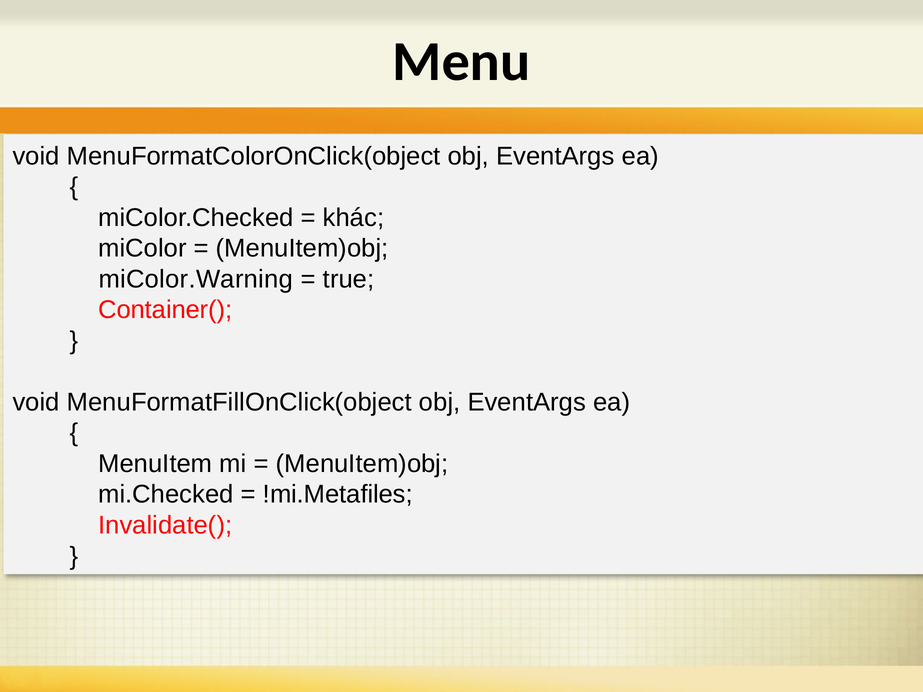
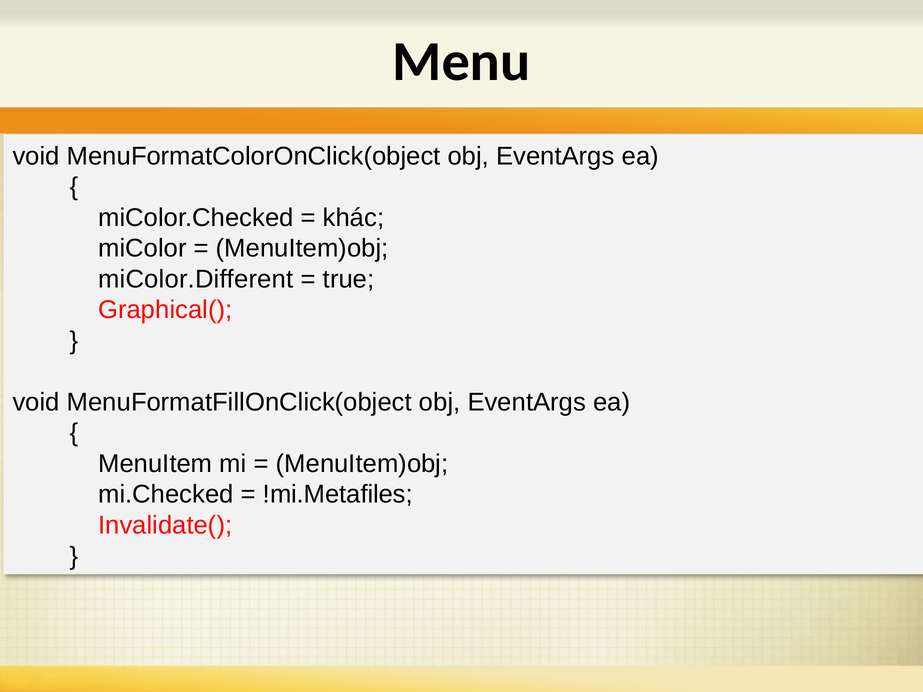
miColor.Warning: miColor.Warning -> miColor.Different
Container(: Container( -> Graphical(
